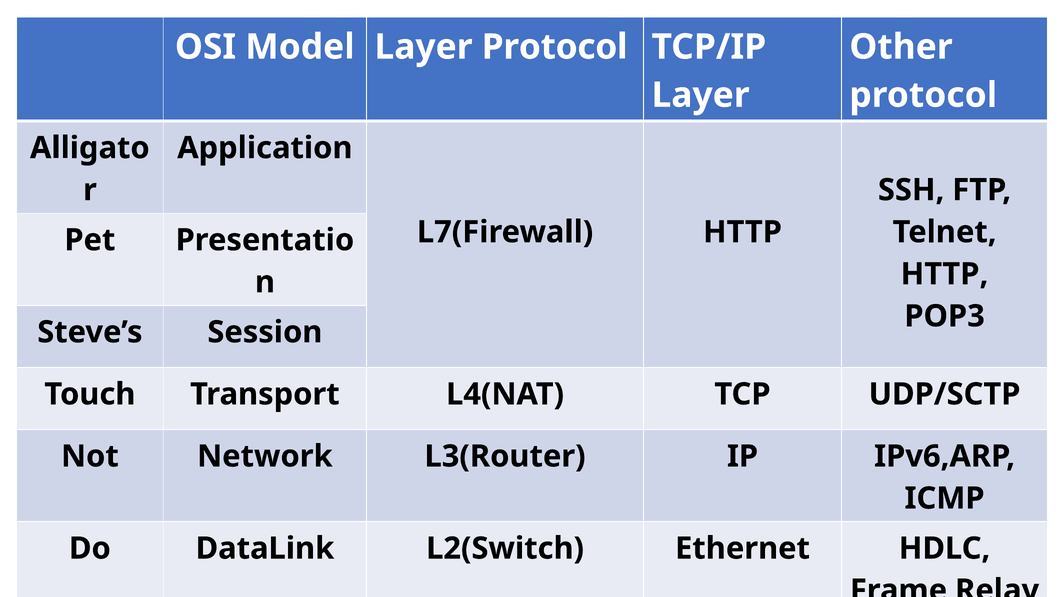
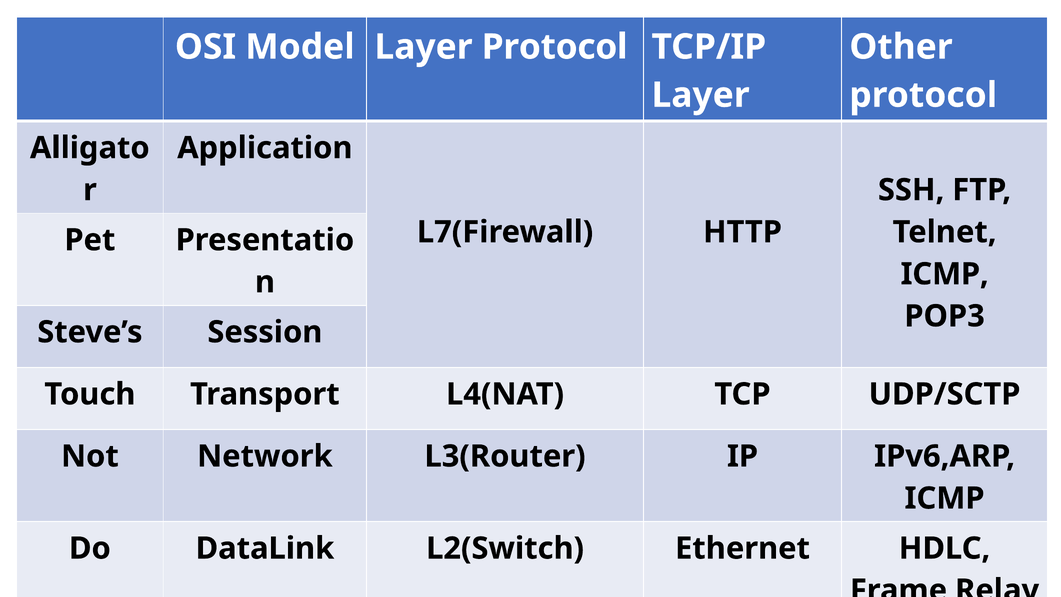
HTTP at (944, 274): HTTP -> ICMP
